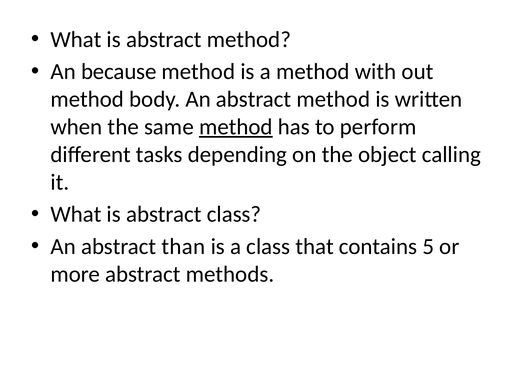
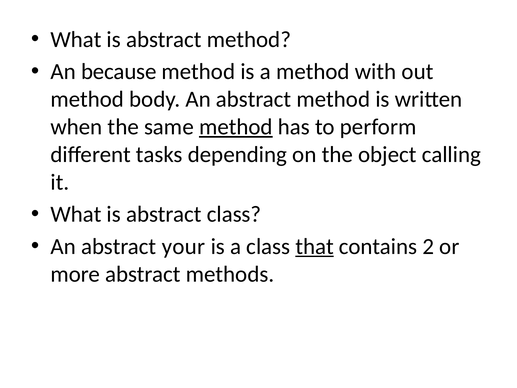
than: than -> your
that underline: none -> present
5: 5 -> 2
